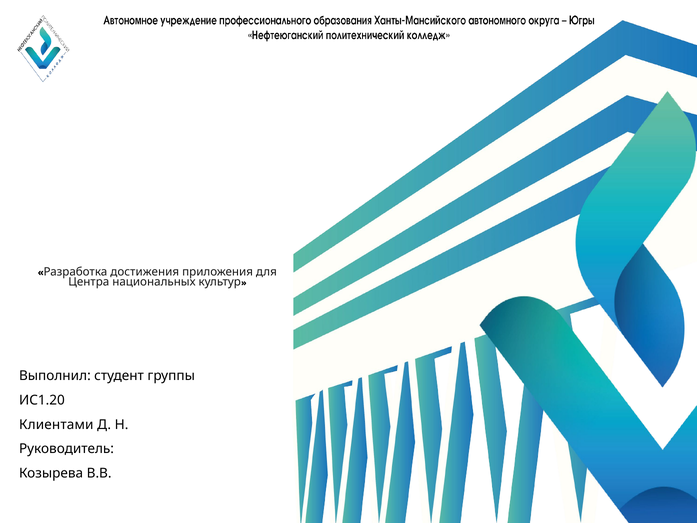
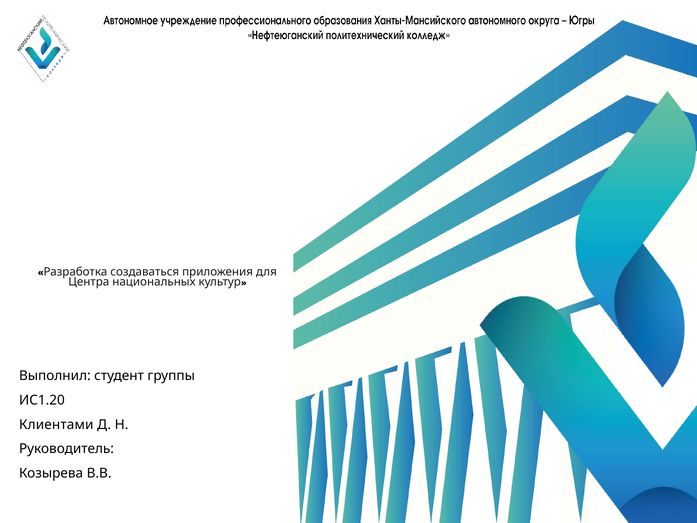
достижения: достижения -> создаваться
